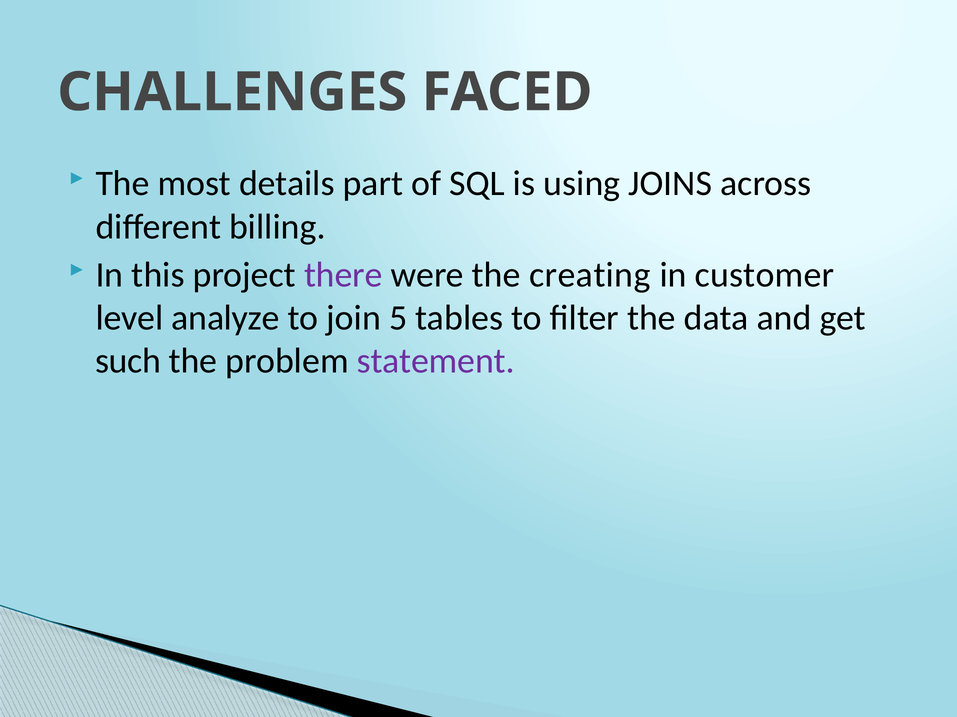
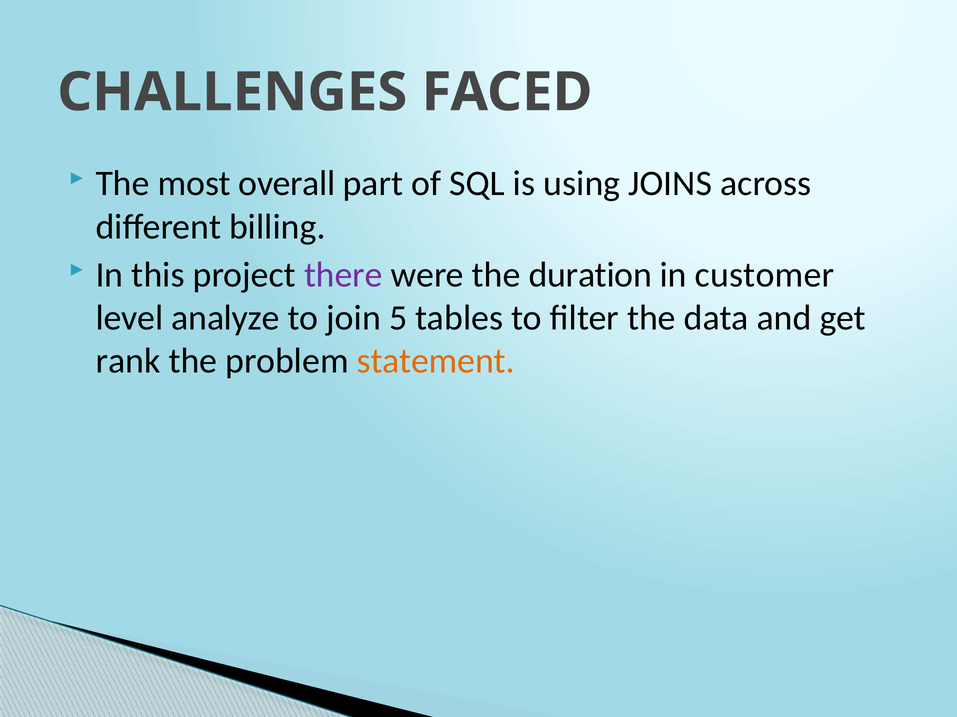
details: details -> overall
creating: creating -> duration
such: such -> rank
statement colour: purple -> orange
